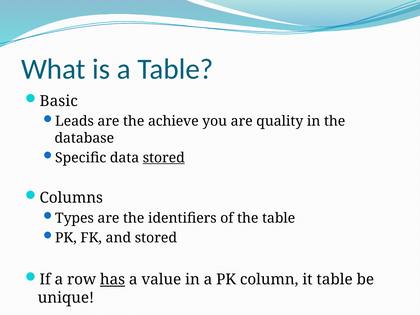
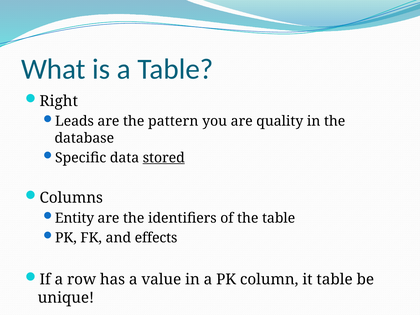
Basic: Basic -> Right
achieve: achieve -> pattern
Types: Types -> Entity
and stored: stored -> effects
has underline: present -> none
